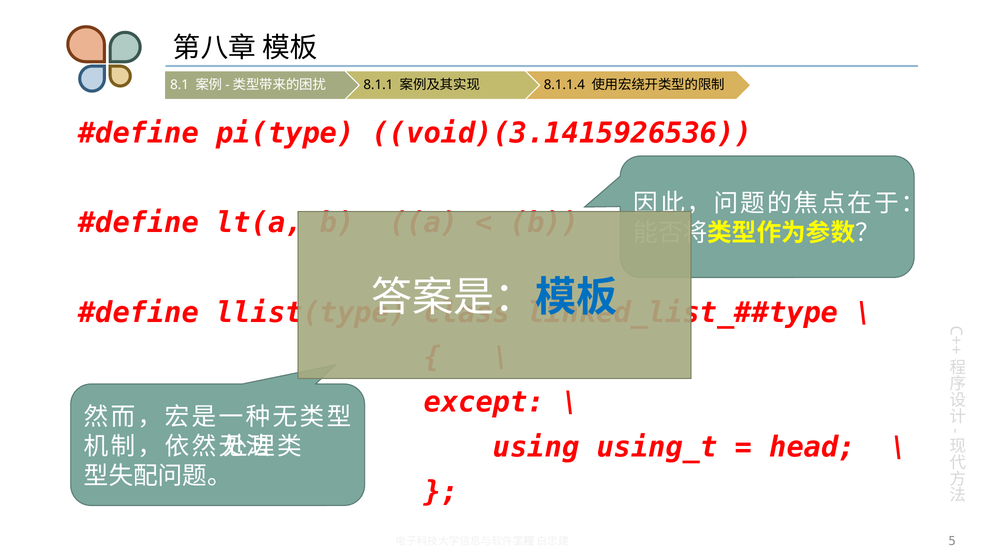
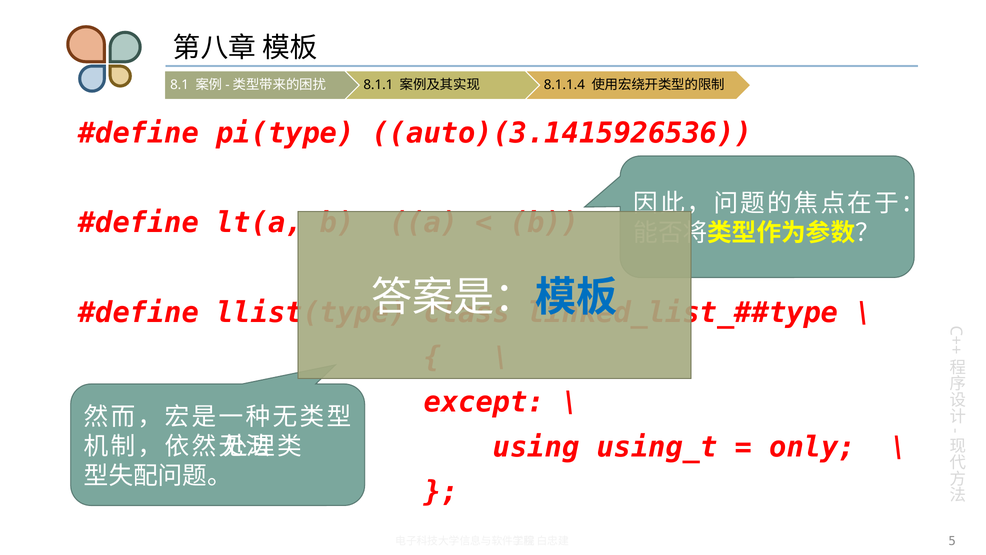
void)(3.1415926536: void)(3.1415926536 -> auto)(3.1415926536
head: head -> only
